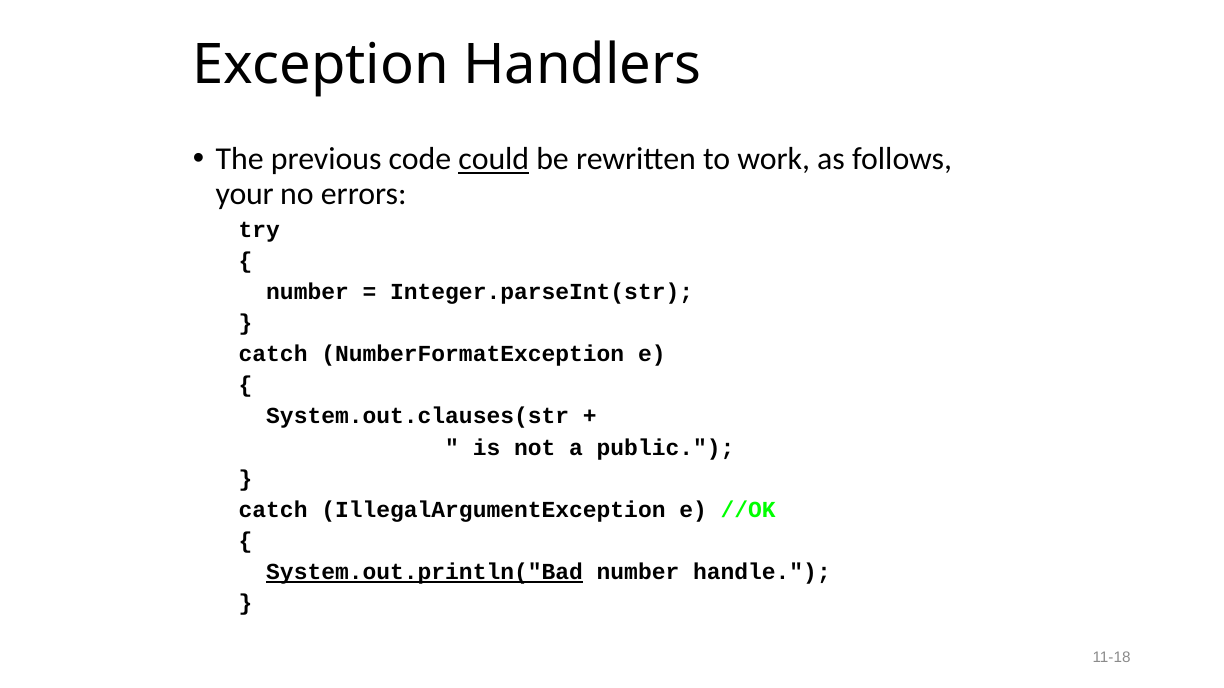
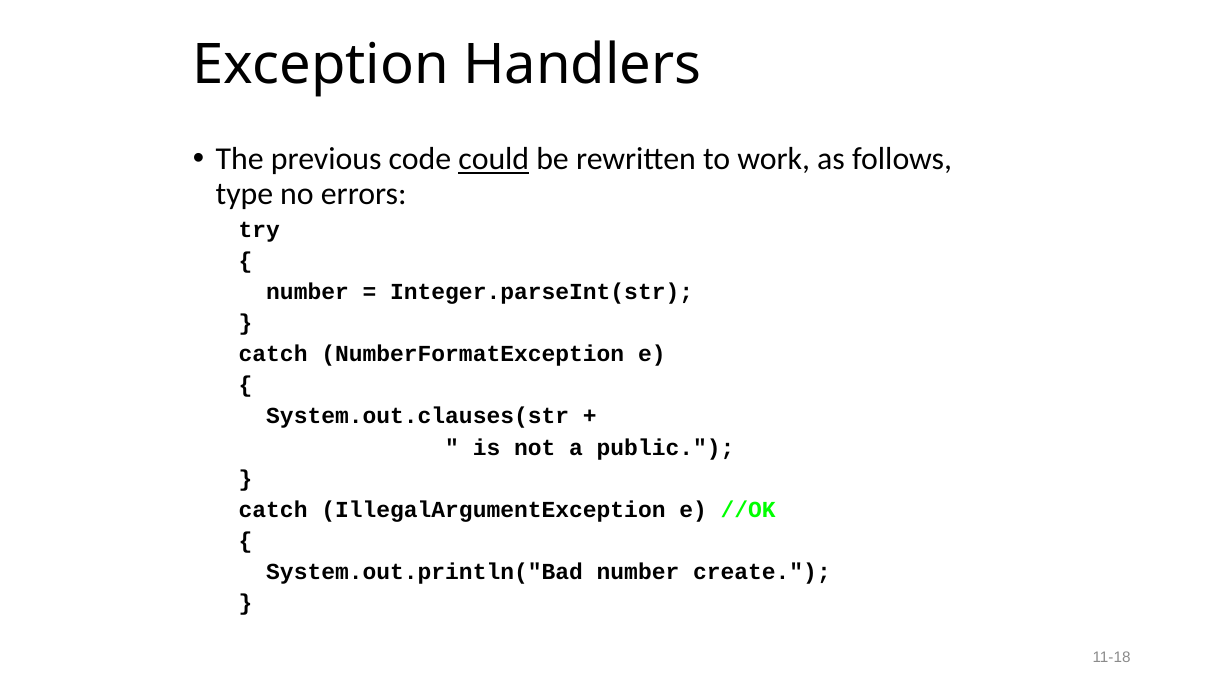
your: your -> type
System.out.println("Bad underline: present -> none
handle: handle -> create
